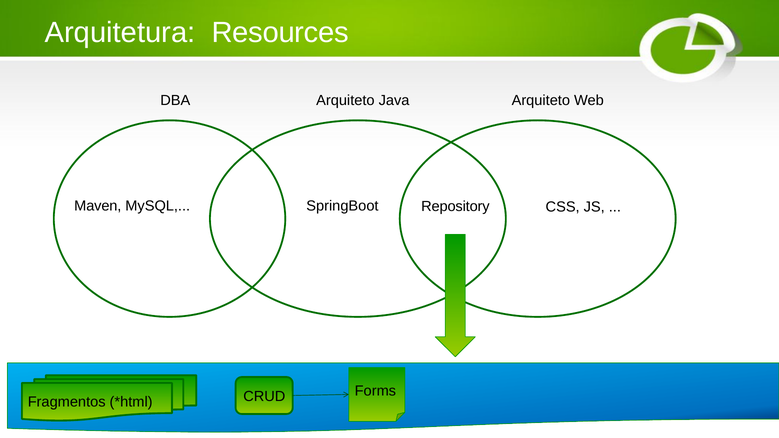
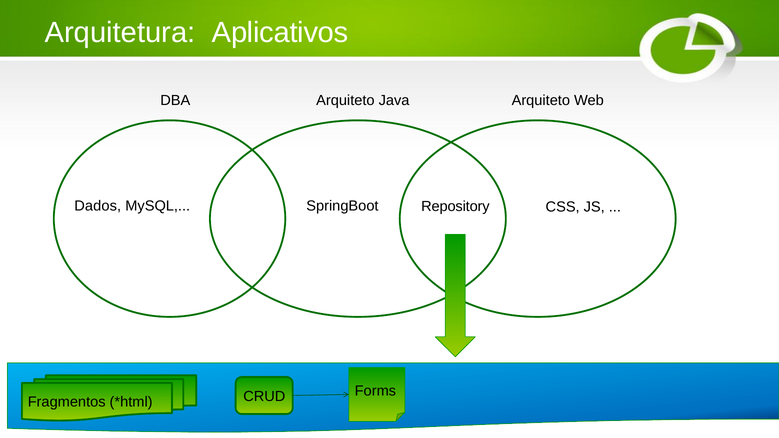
Resources: Resources -> Aplicativos
Maven: Maven -> Dados
